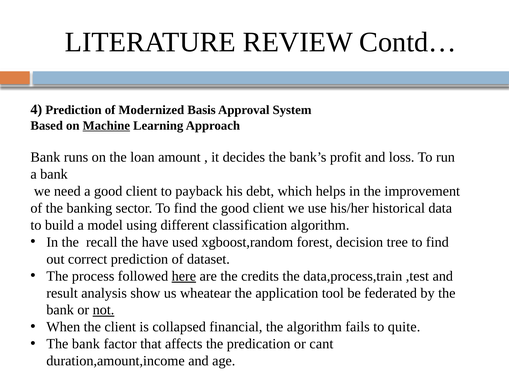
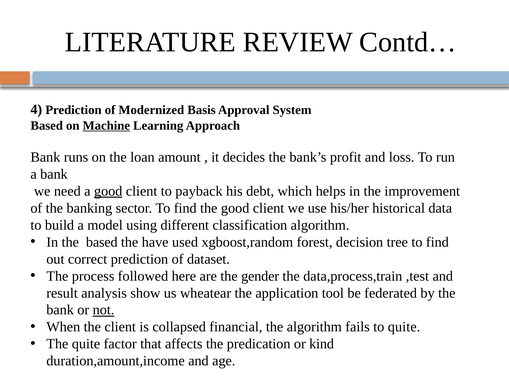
good at (108, 191) underline: none -> present
the recall: recall -> based
here underline: present -> none
credits: credits -> gender
bank at (86, 344): bank -> quite
cant: cant -> kind
